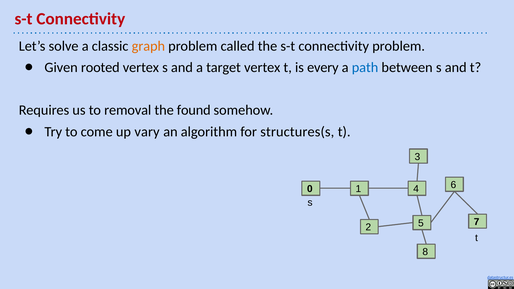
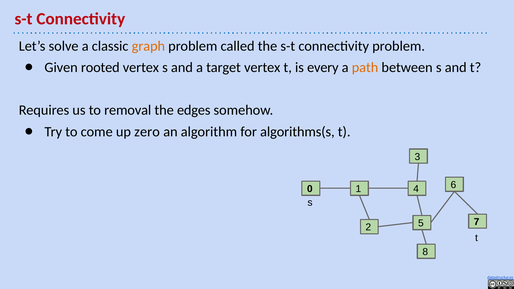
path colour: blue -> orange
found: found -> edges
vary: vary -> zero
structures(s: structures(s -> algorithms(s
